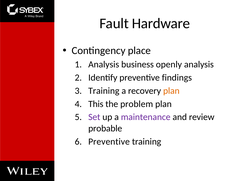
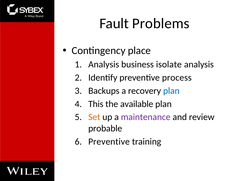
Hardware: Hardware -> Problems
openly: openly -> isolate
findings: findings -> process
Training at (104, 91): Training -> Backups
plan at (171, 91) colour: orange -> blue
problem: problem -> available
Set colour: purple -> orange
